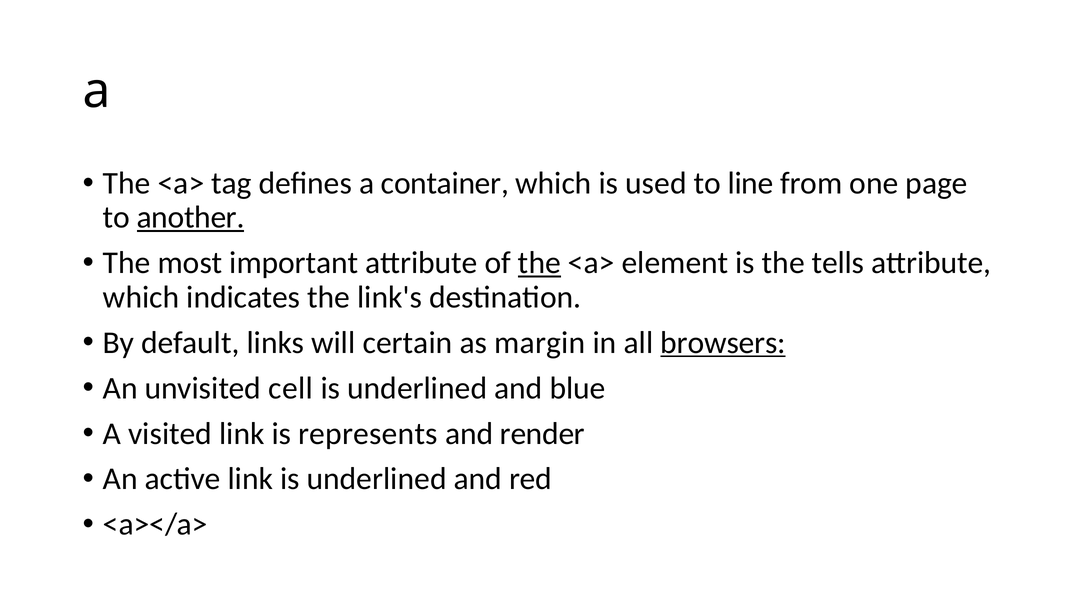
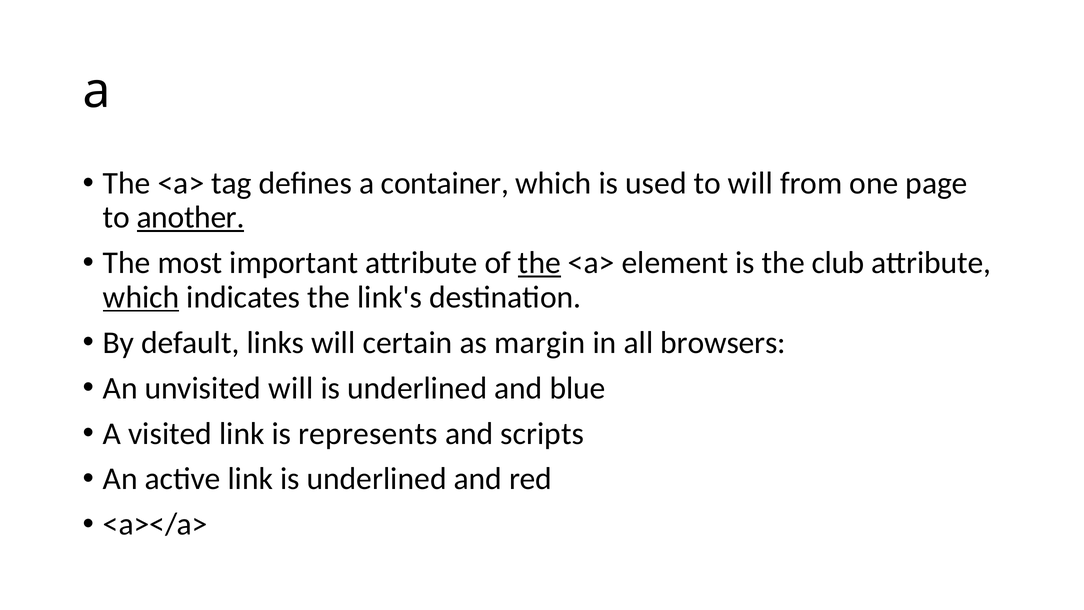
to line: line -> will
tells: tells -> club
which at (141, 297) underline: none -> present
browsers underline: present -> none
unvisited cell: cell -> will
render: render -> scripts
